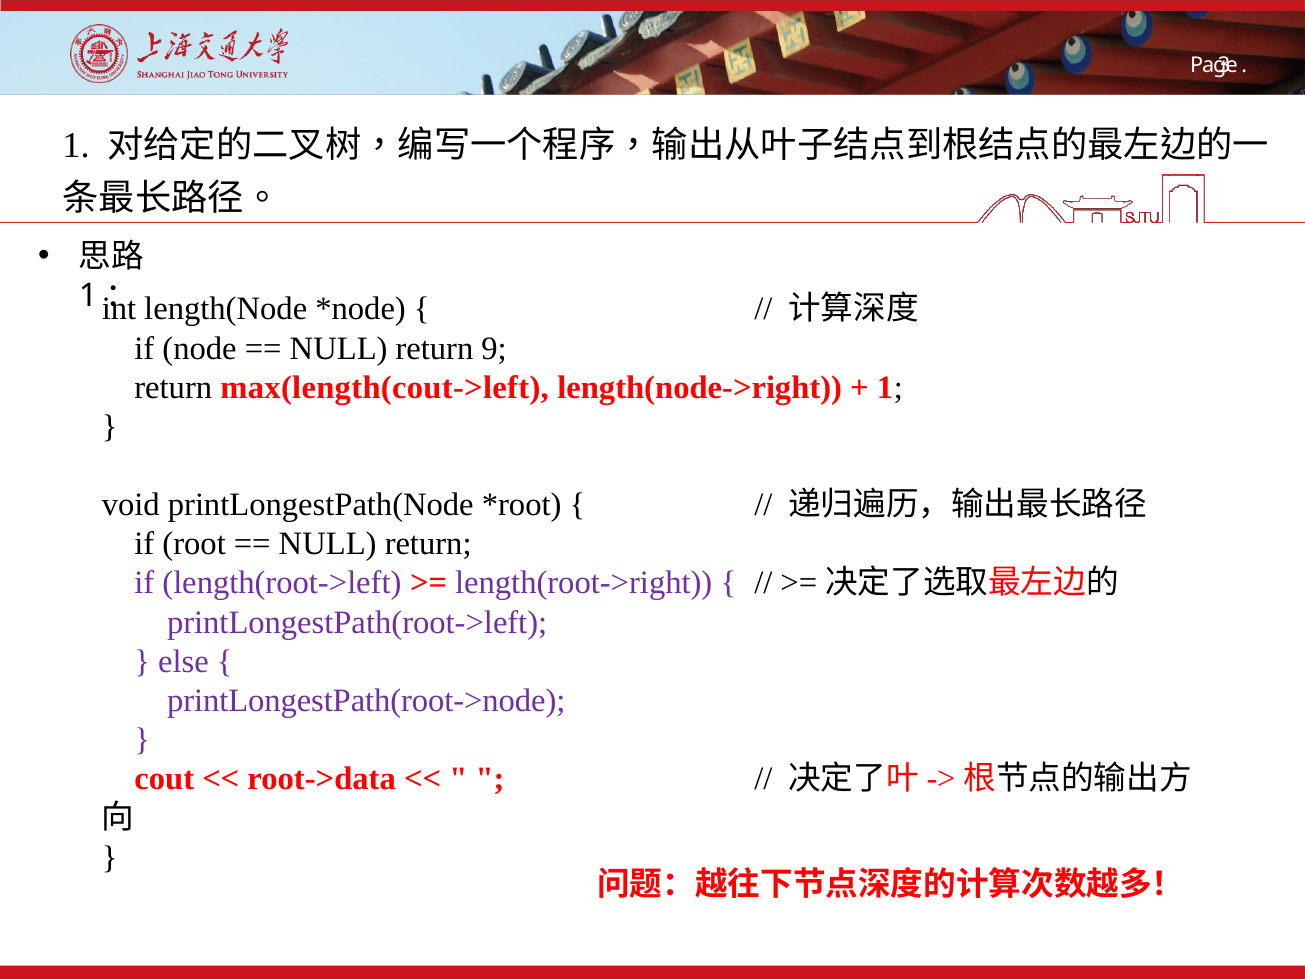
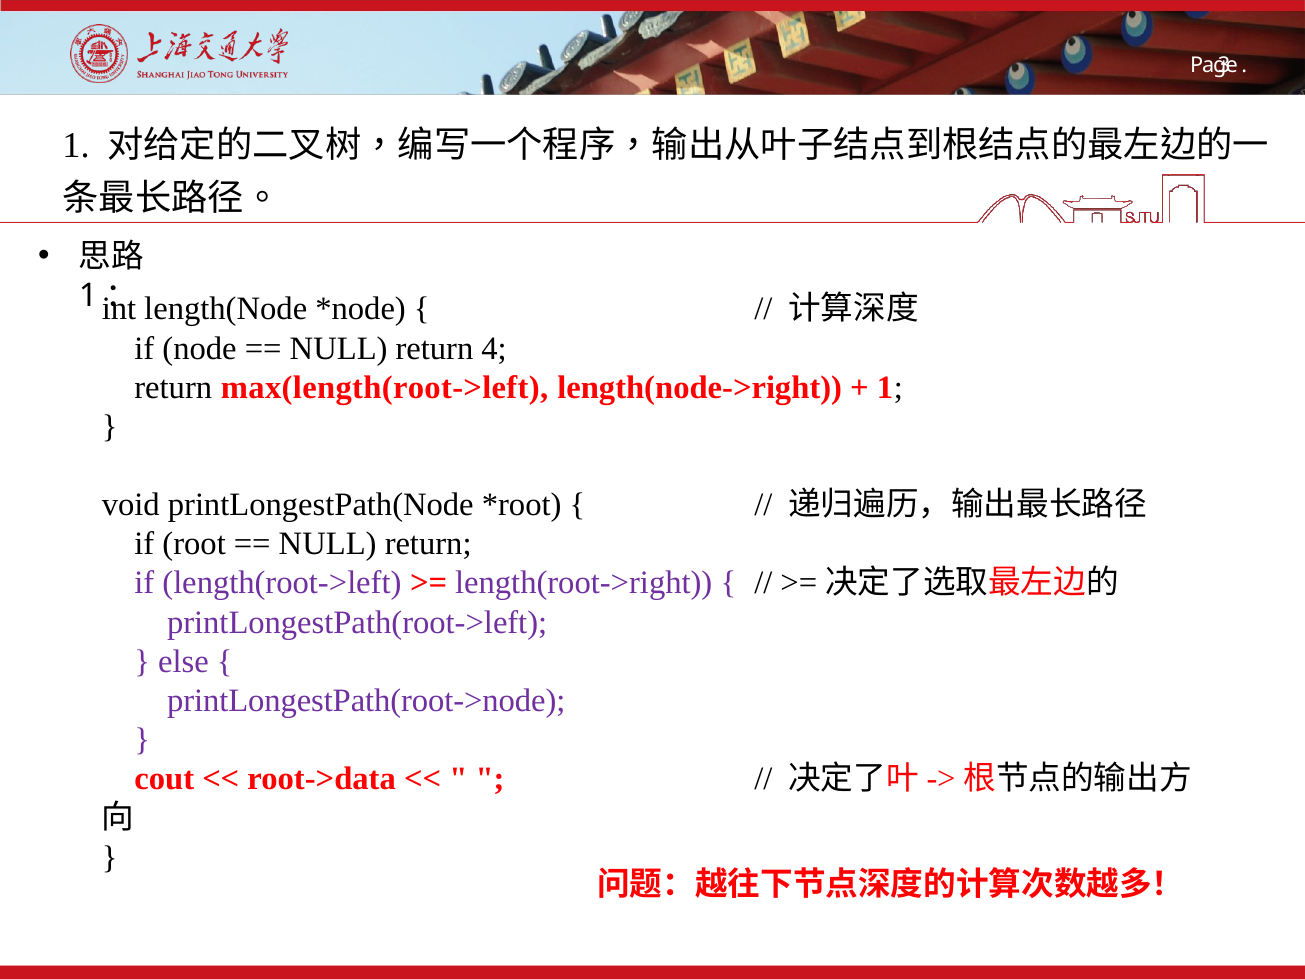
9: 9 -> 4
max(length(cout->left: max(length(cout->left -> max(length(root->left
